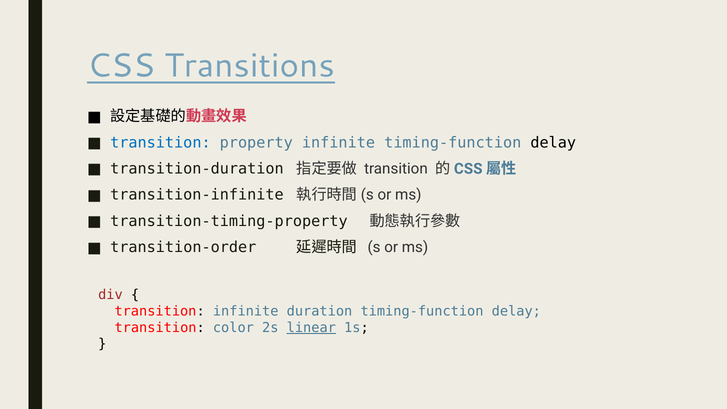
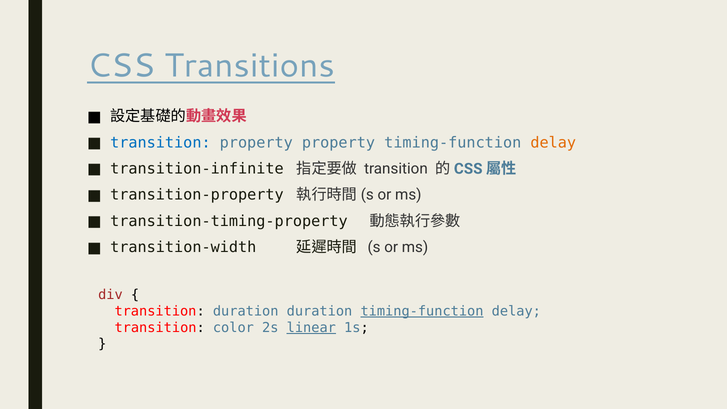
property infinite: infinite -> property
delay at (553, 142) colour: black -> orange
transition-duration: transition-duration -> transition-infinite
transition-infinite: transition-infinite -> transition-property
transition-order: transition-order -> transition-width
transition infinite: infinite -> duration
timing-function at (422, 311) underline: none -> present
